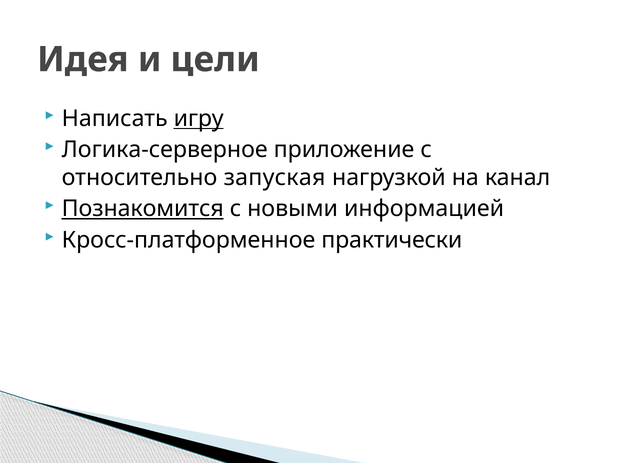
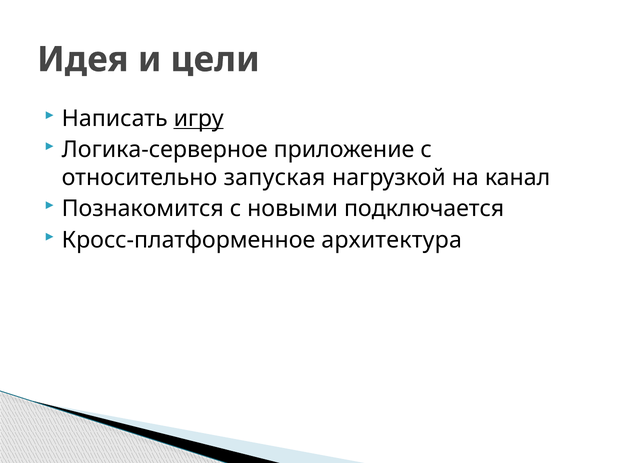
Познакомится underline: present -> none
информацией: информацией -> подключается
практически: практически -> архитектура
